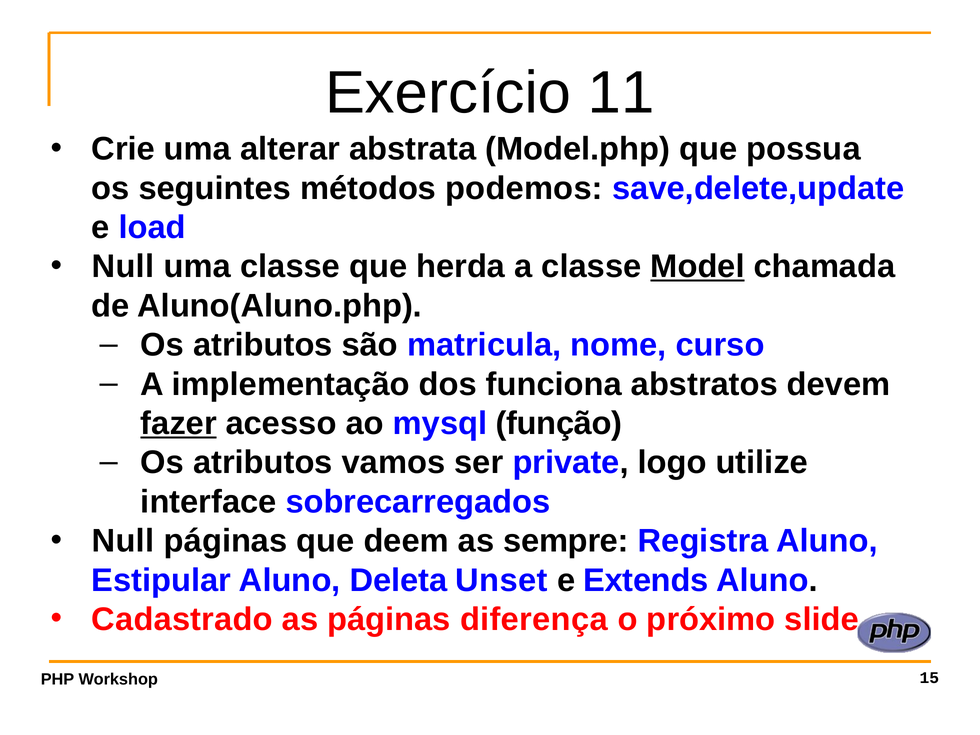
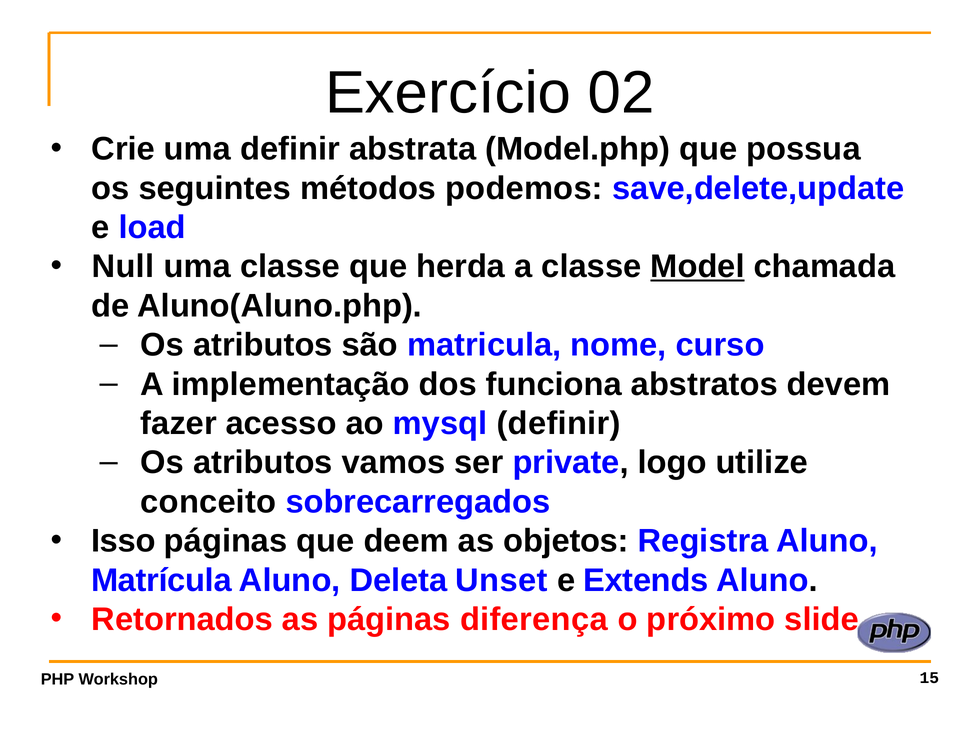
11: 11 -> 02
uma alterar: alterar -> definir
fazer underline: present -> none
mysql função: função -> definir
interface: interface -> conceito
Null at (123, 541): Null -> Isso
sempre: sempre -> objetos
Estipular: Estipular -> Matrícula
Cadastrado: Cadastrado -> Retornados
